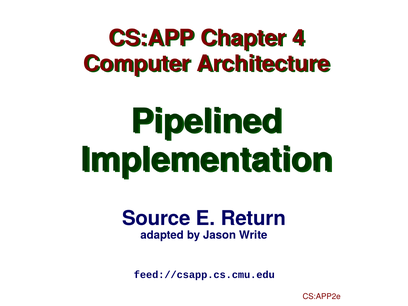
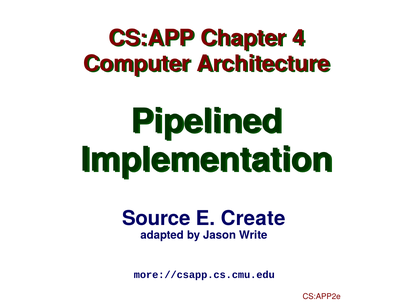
Return: Return -> Create
feed://csapp.cs.cmu.edu: feed://csapp.cs.cmu.edu -> more://csapp.cs.cmu.edu
